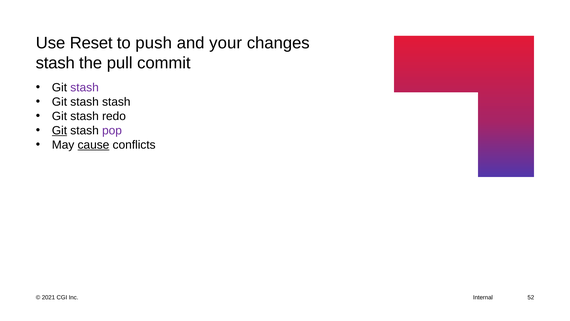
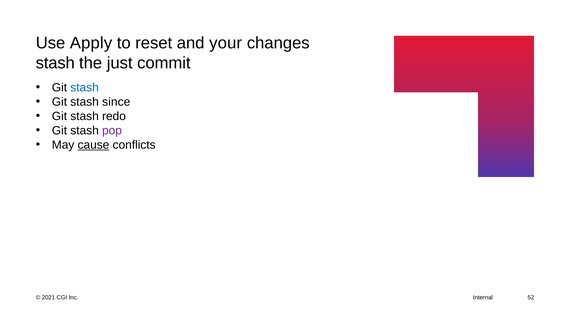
Reset: Reset -> Apply
push: push -> reset
pull: pull -> just
stash at (85, 88) colour: purple -> blue
stash stash: stash -> since
Git at (59, 130) underline: present -> none
